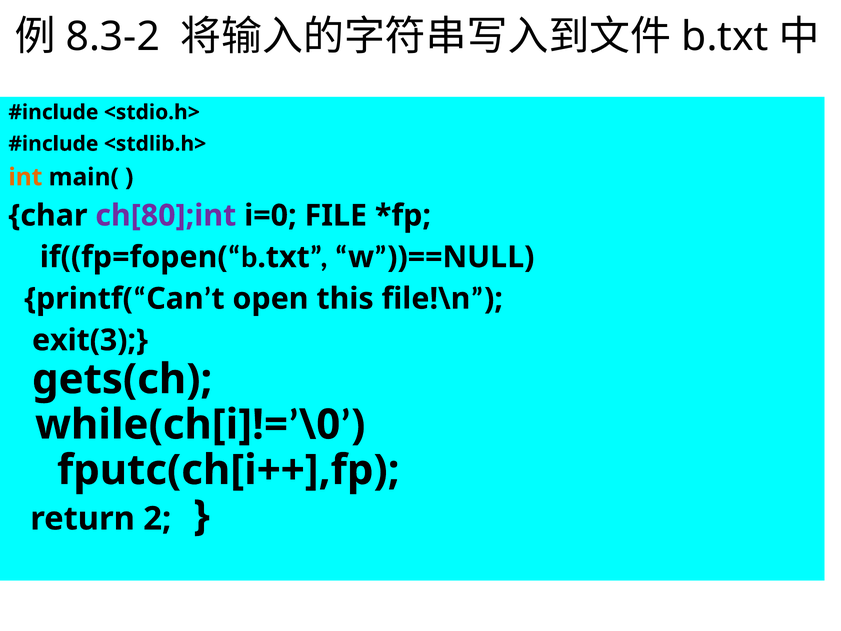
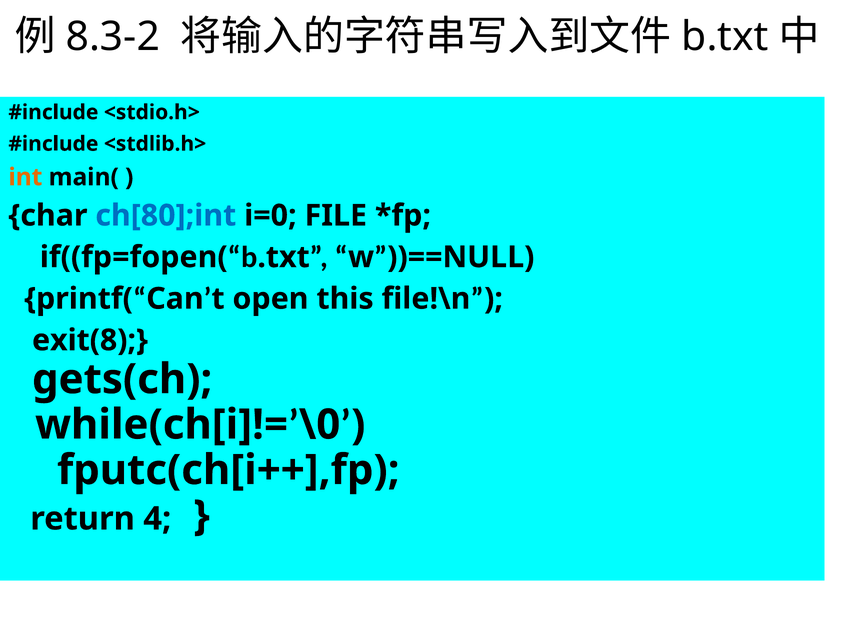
ch[80];int colour: purple -> blue
exit(3: exit(3 -> exit(8
2: 2 -> 4
